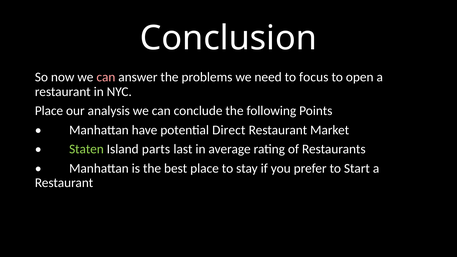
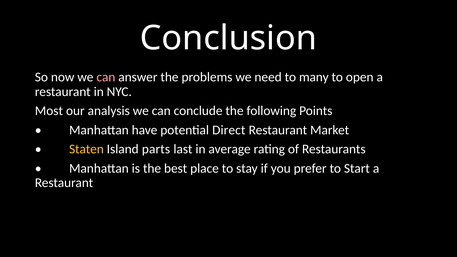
focus: focus -> many
Place at (49, 111): Place -> Most
Staten colour: light green -> yellow
